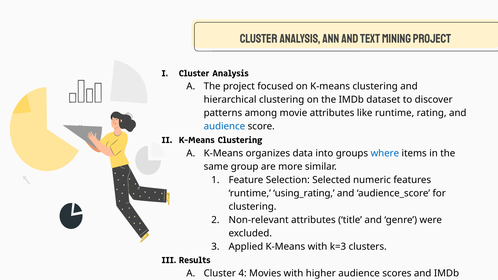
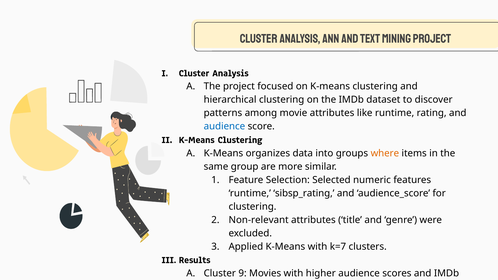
where colour: blue -> orange
using_rating: using_rating -> sibsp_rating
k=3: k=3 -> k=7
4: 4 -> 9
